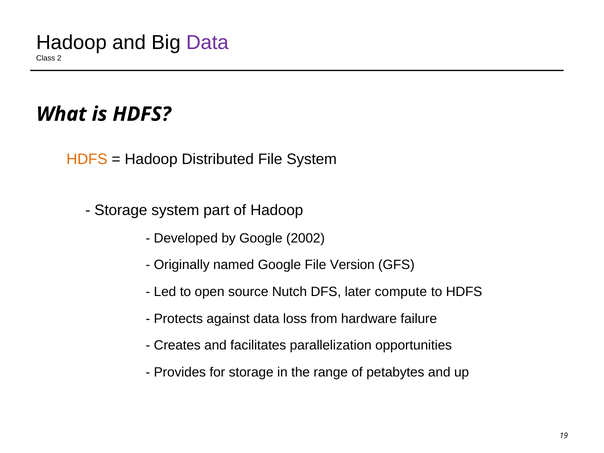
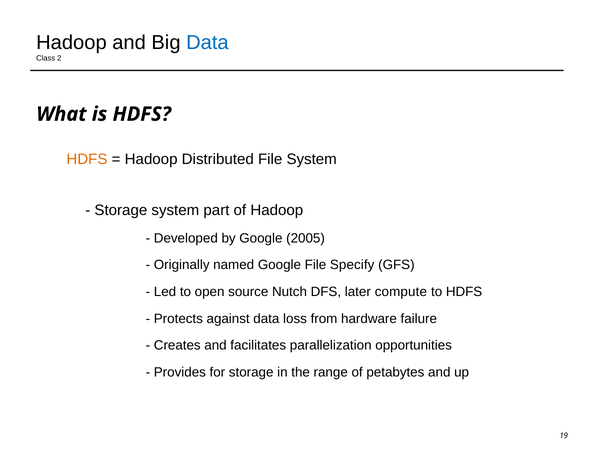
Data at (207, 43) colour: purple -> blue
2002: 2002 -> 2005
Version: Version -> Specify
